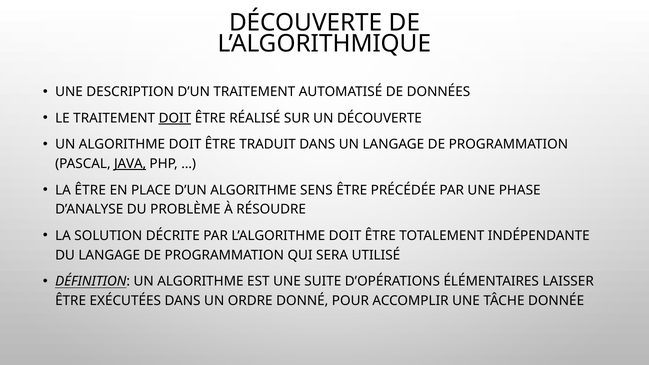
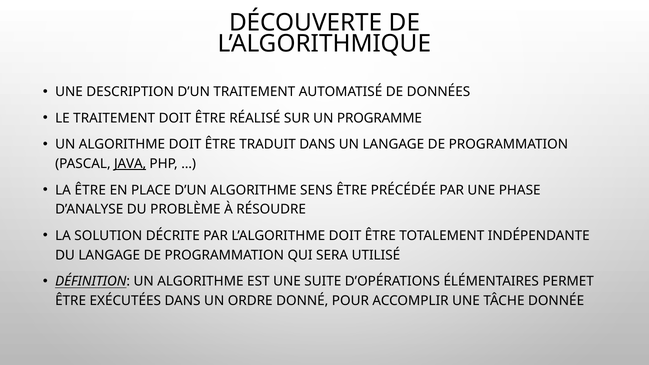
DOIT at (175, 118) underline: present -> none
UN DÉCOUVERTE: DÉCOUVERTE -> PROGRAMME
LAISSER: LAISSER -> PERMET
